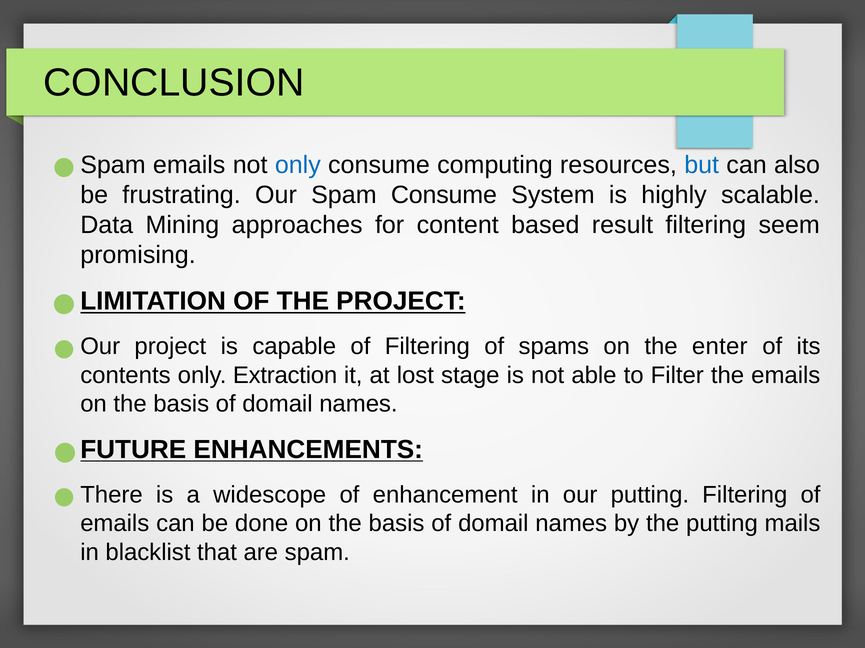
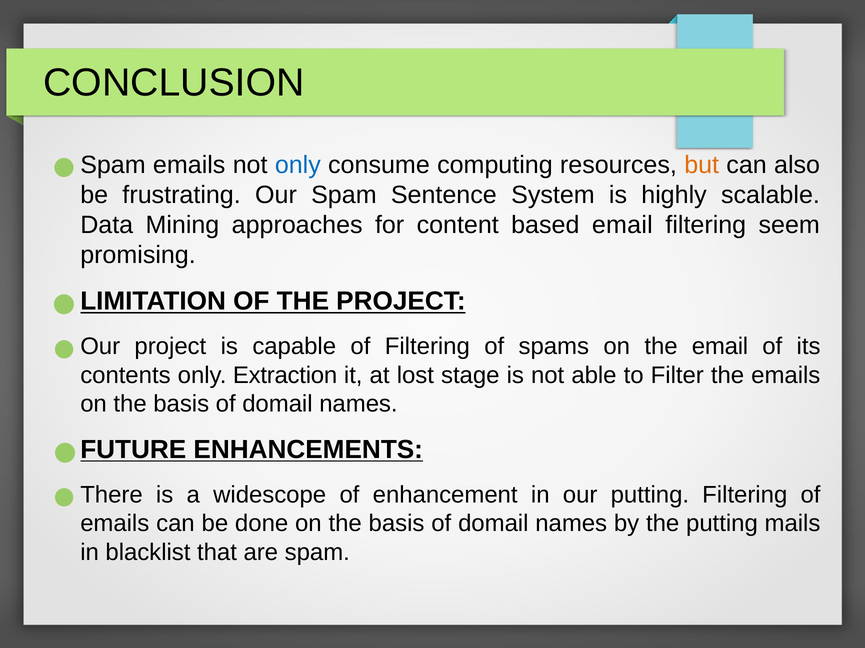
but colour: blue -> orange
Spam Consume: Consume -> Sentence
based result: result -> email
the enter: enter -> email
